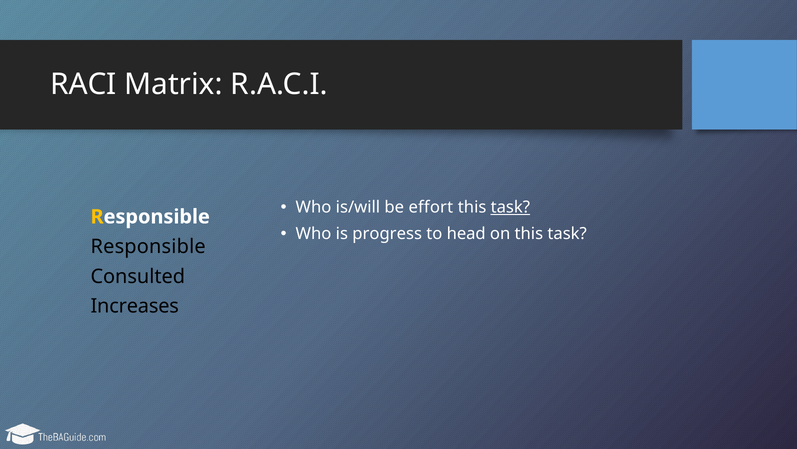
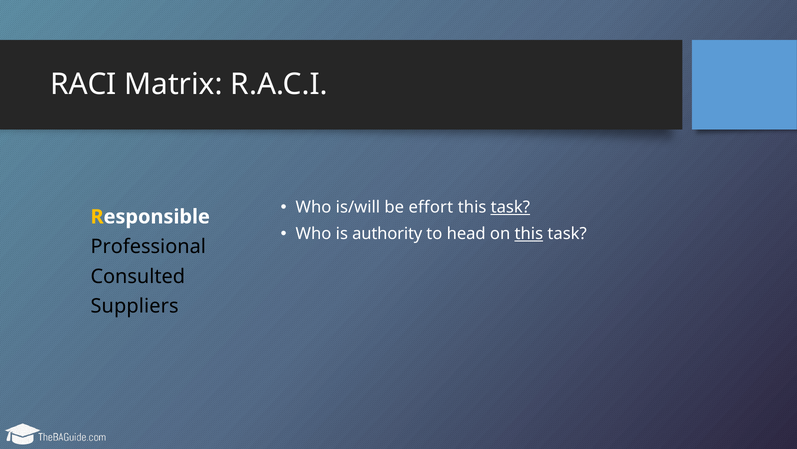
progress: progress -> authority
this at (529, 233) underline: none -> present
Responsible at (148, 246): Responsible -> Professional
Increases: Increases -> Suppliers
